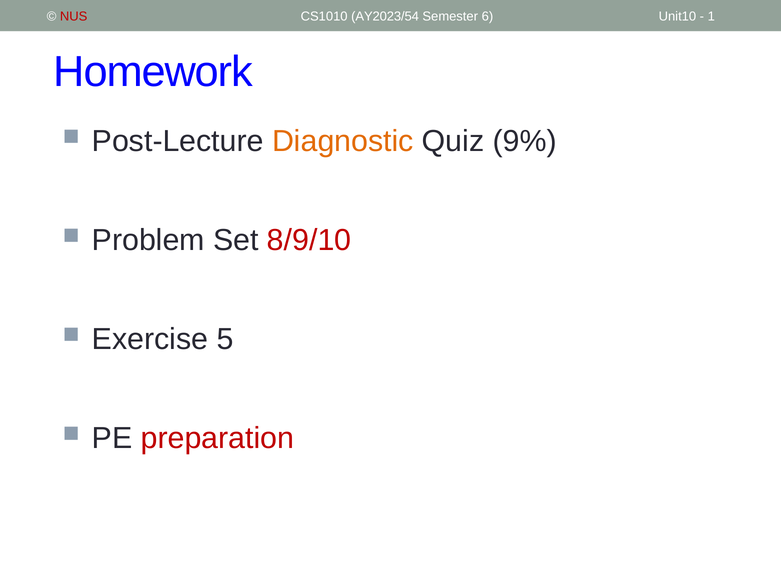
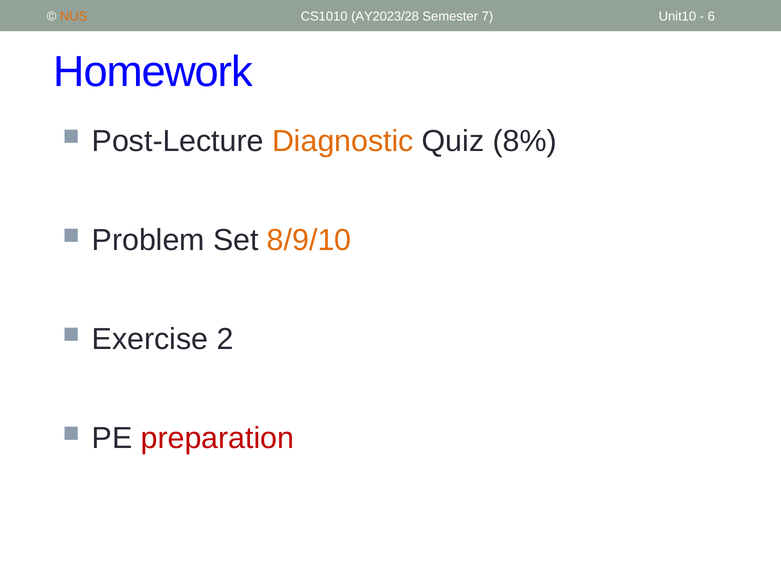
NUS colour: red -> orange
AY2023/54: AY2023/54 -> AY2023/28
6: 6 -> 7
1: 1 -> 6
9%: 9% -> 8%
8/9/10 colour: red -> orange
5: 5 -> 2
